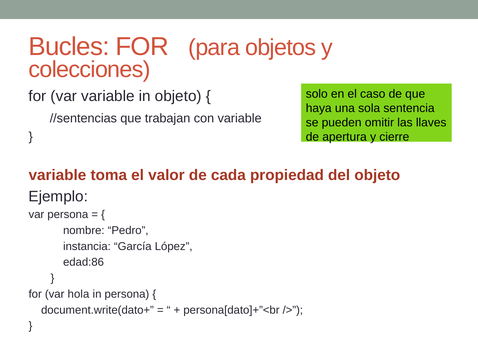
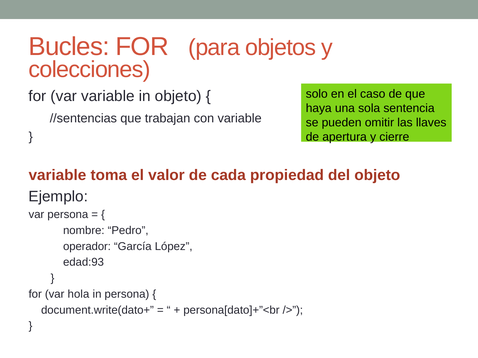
instancia: instancia -> operador
edad:86: edad:86 -> edad:93
